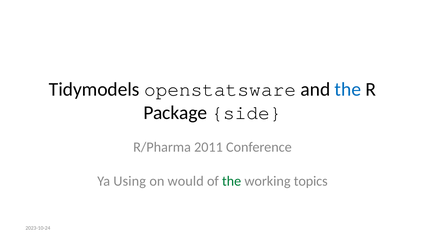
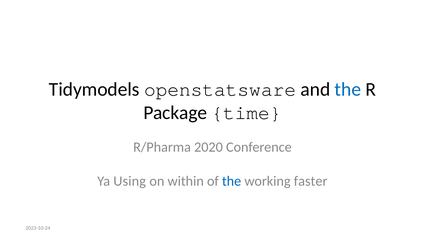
side: side -> time
2011: 2011 -> 2020
would: would -> within
the at (232, 181) colour: green -> blue
topics: topics -> faster
